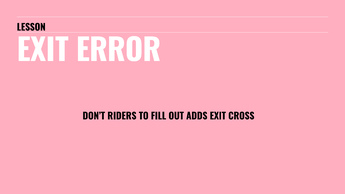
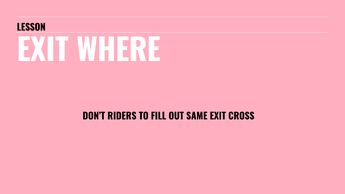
ERROR: ERROR -> WHERE
ADDS: ADDS -> SAME
